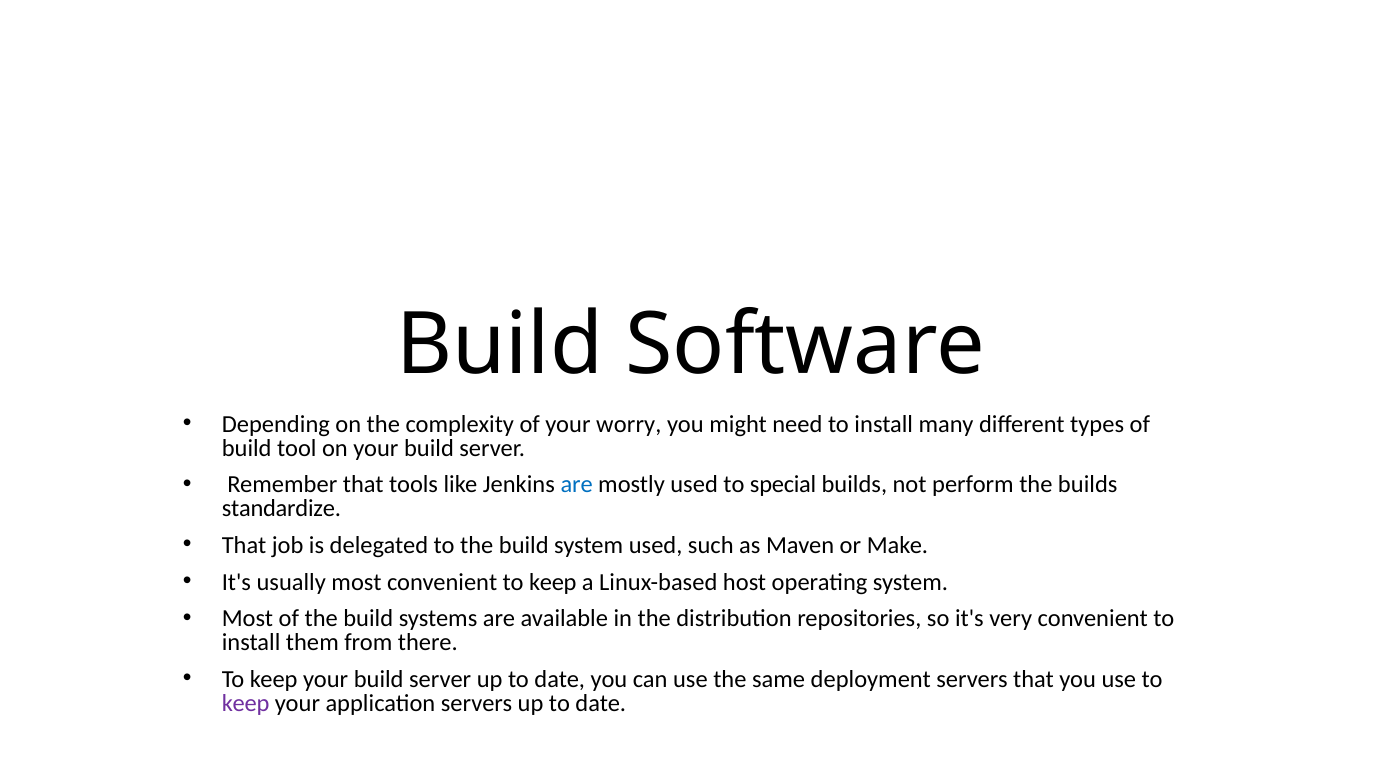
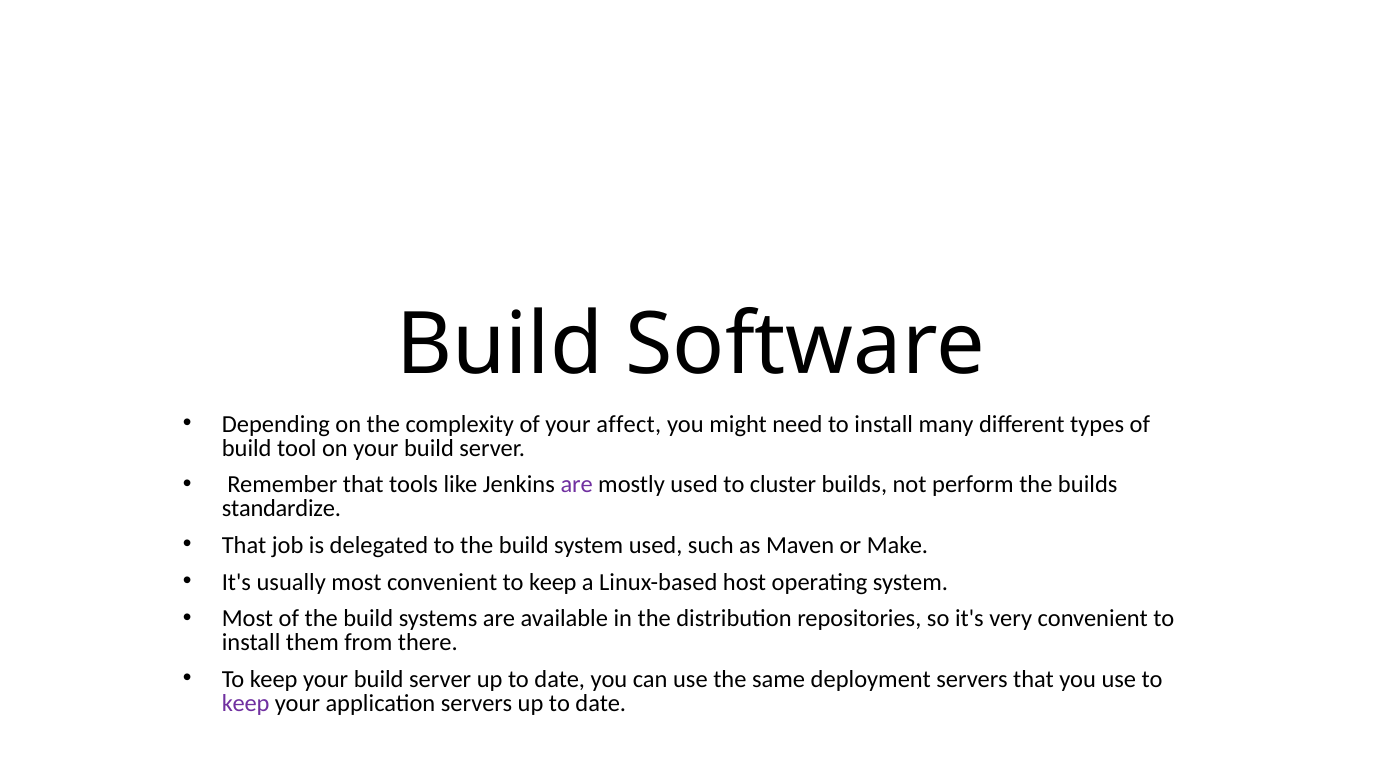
worry: worry -> affect
are at (577, 485) colour: blue -> purple
special: special -> cluster
